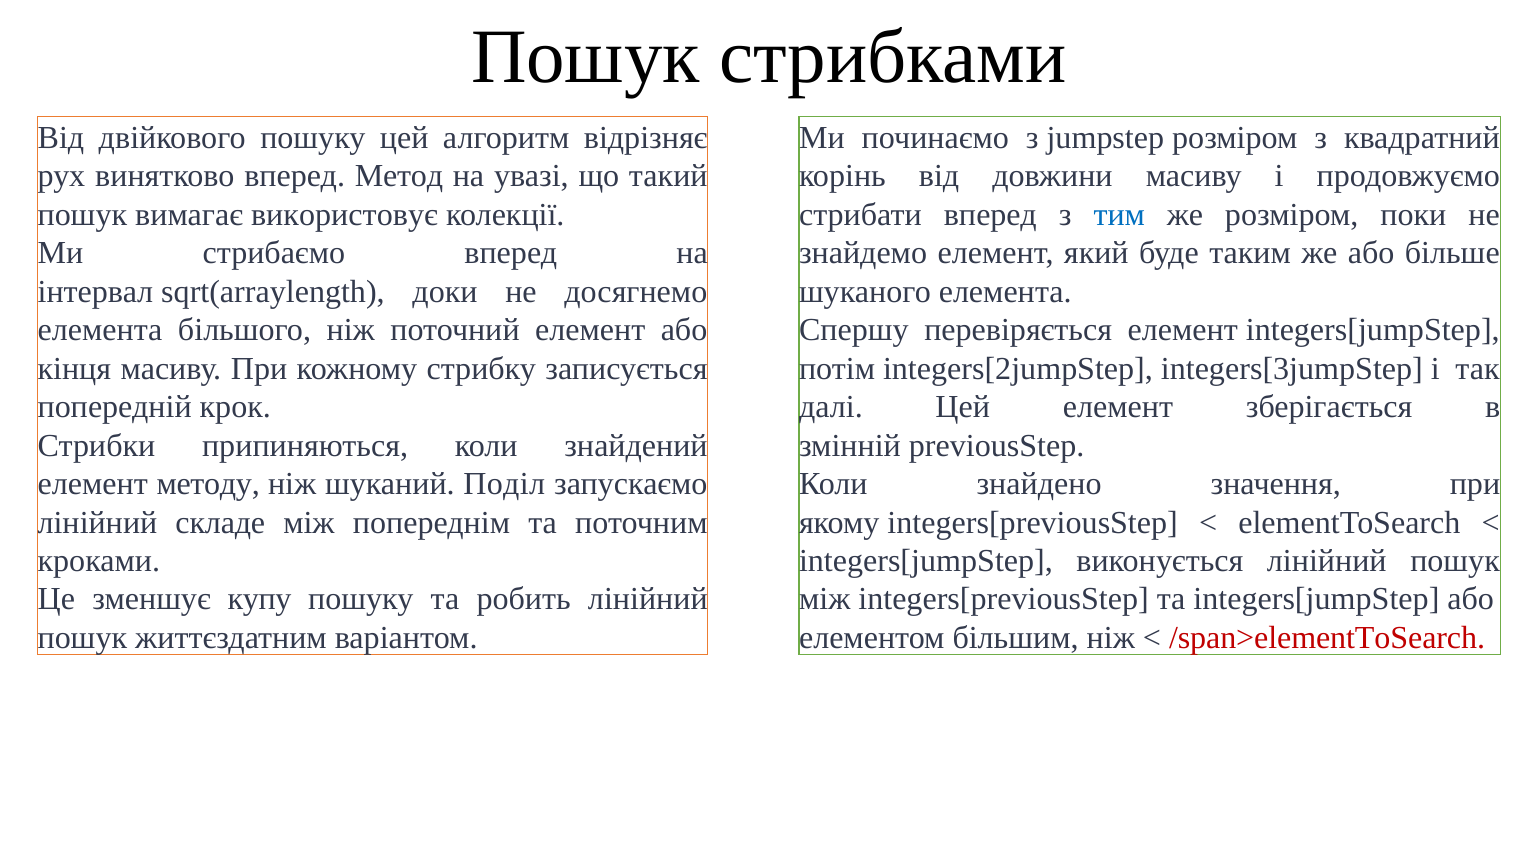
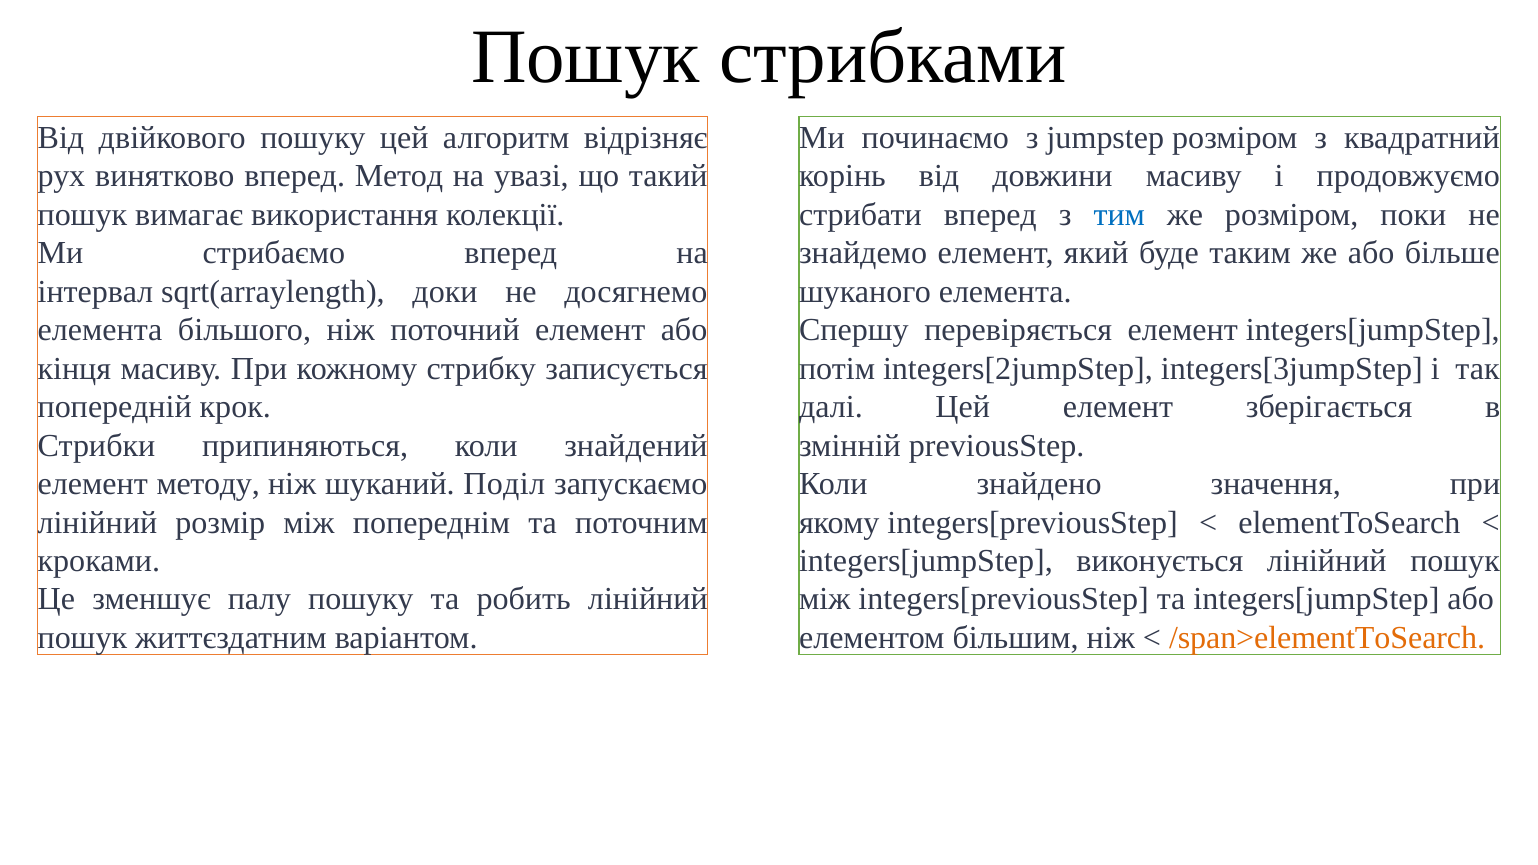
використовує: використовує -> використання
складе: складе -> розмір
купу: купу -> палу
/span>elementToSearch colour: red -> orange
